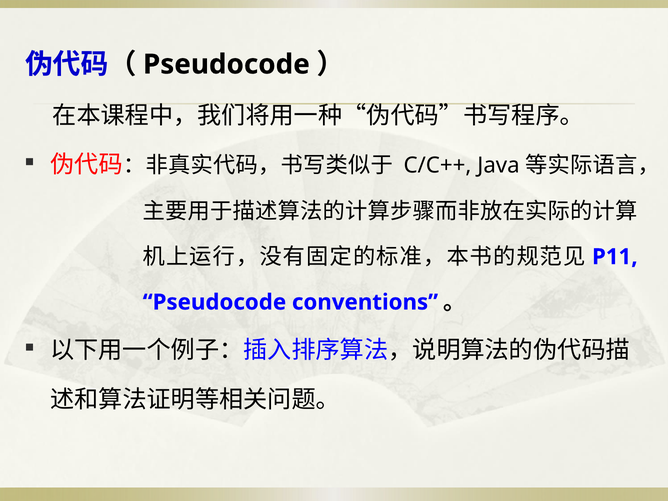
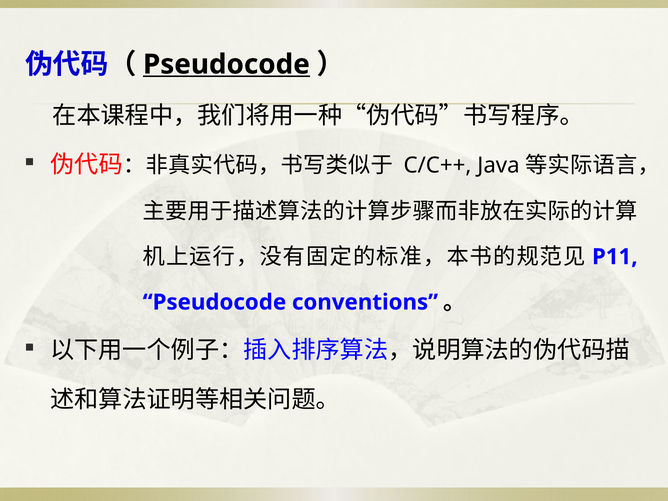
Pseudocode at (226, 64) underline: none -> present
